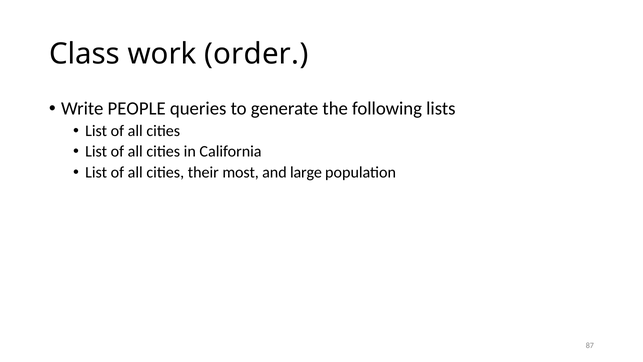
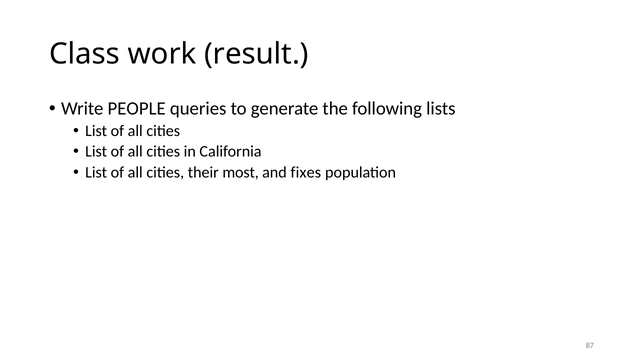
order: order -> result
large: large -> fixes
